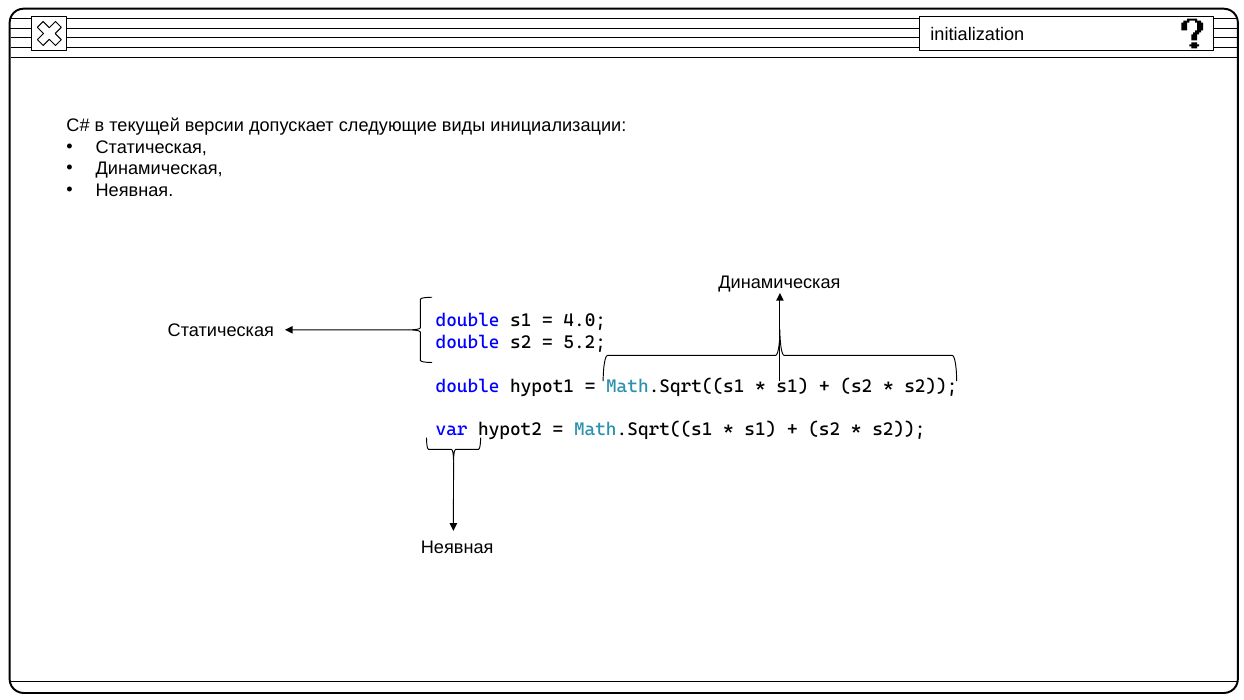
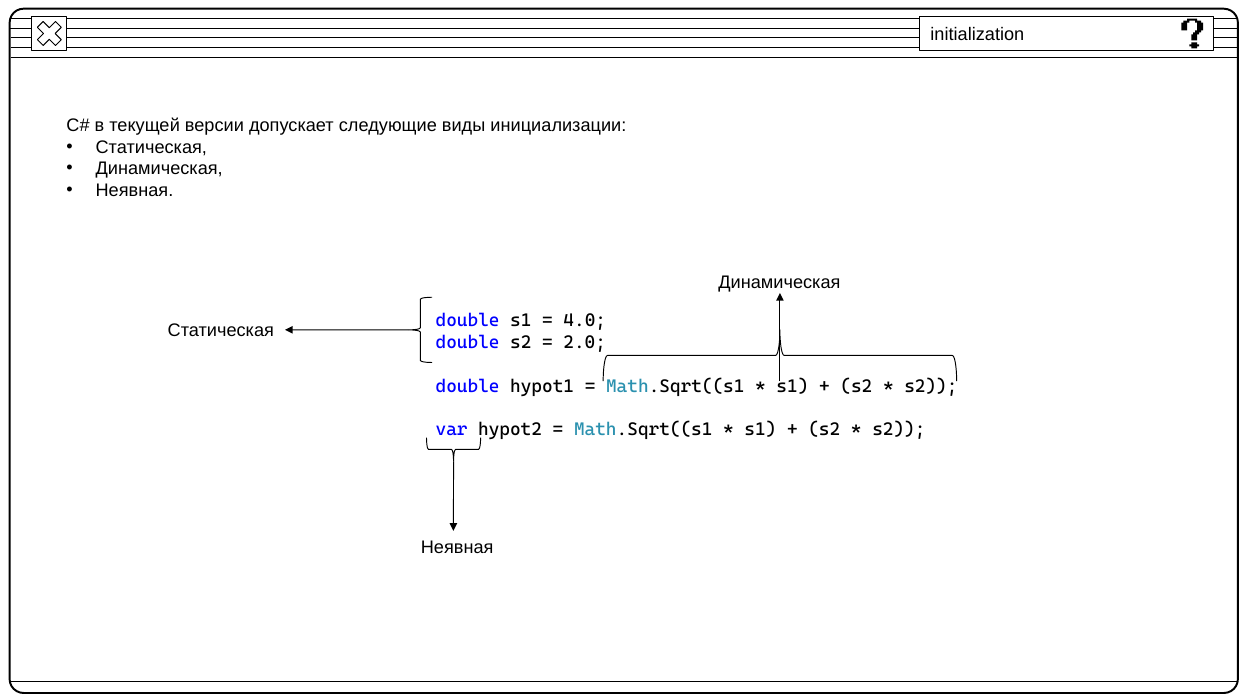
5.2: 5.2 -> 2.0
